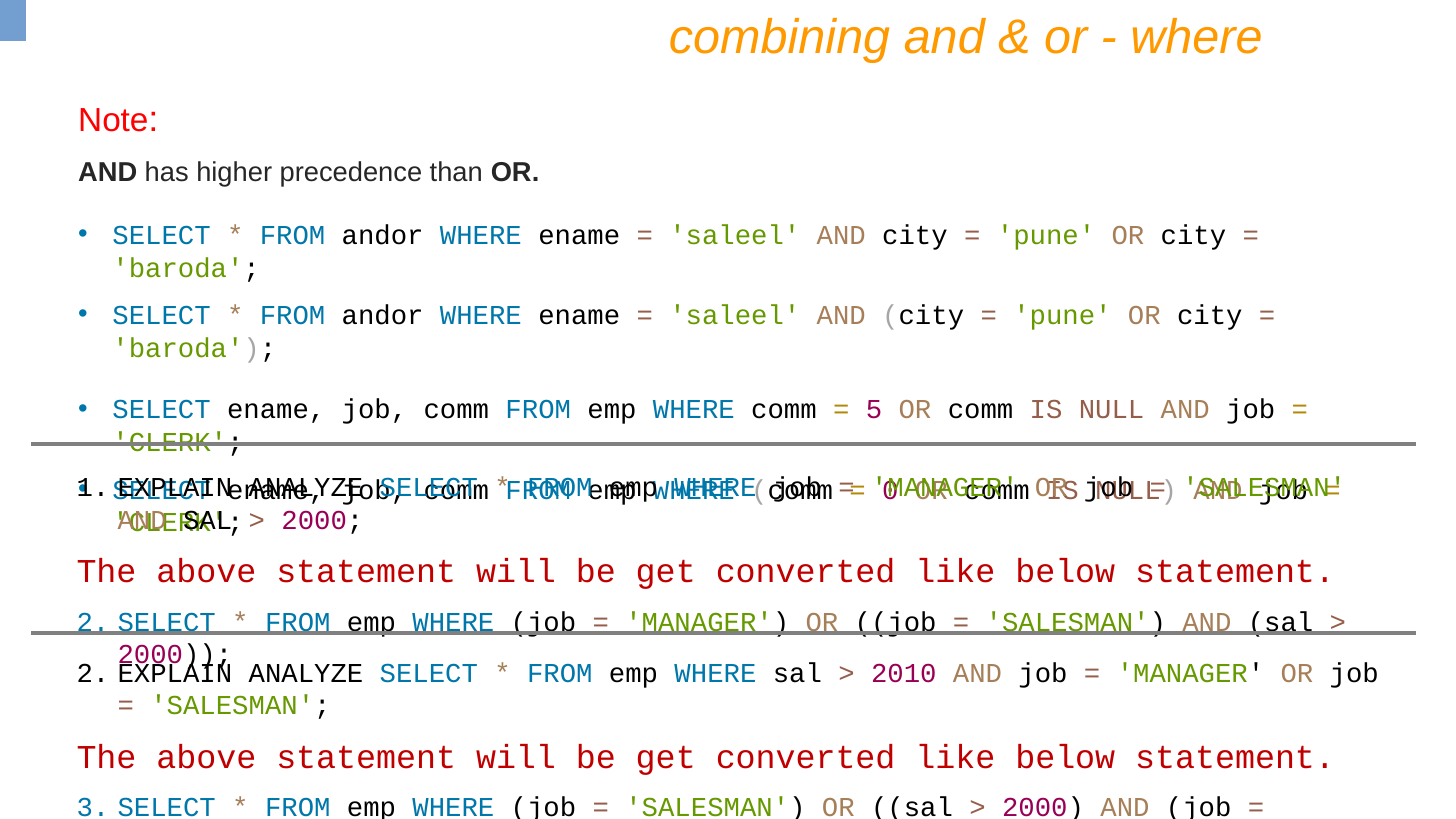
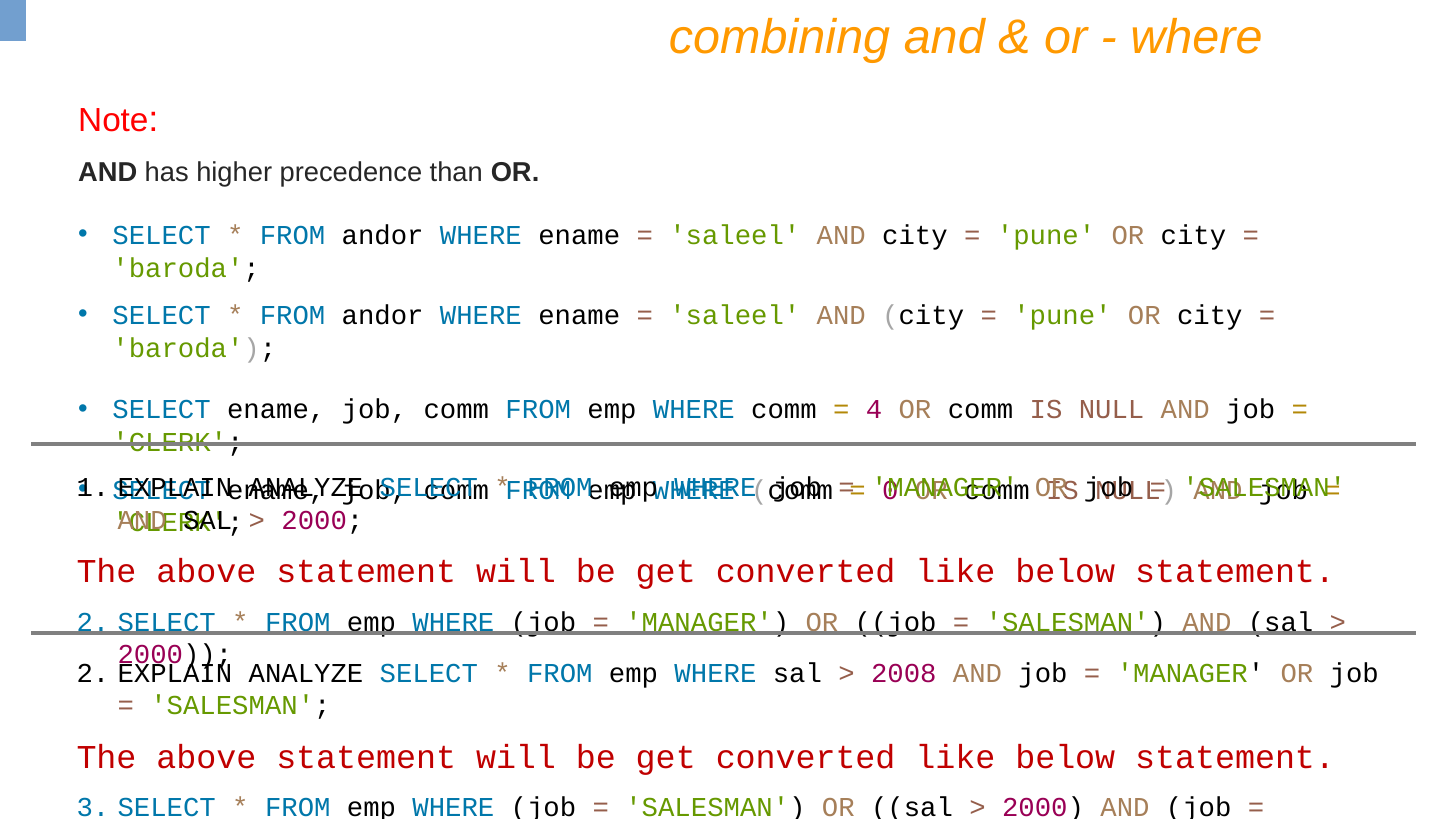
5: 5 -> 4
2010: 2010 -> 2008
